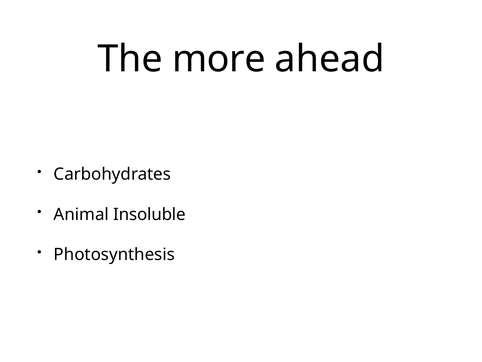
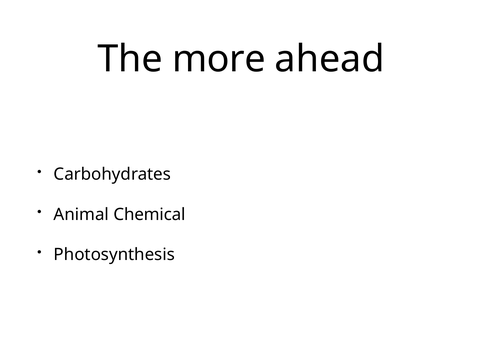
Insoluble: Insoluble -> Chemical
